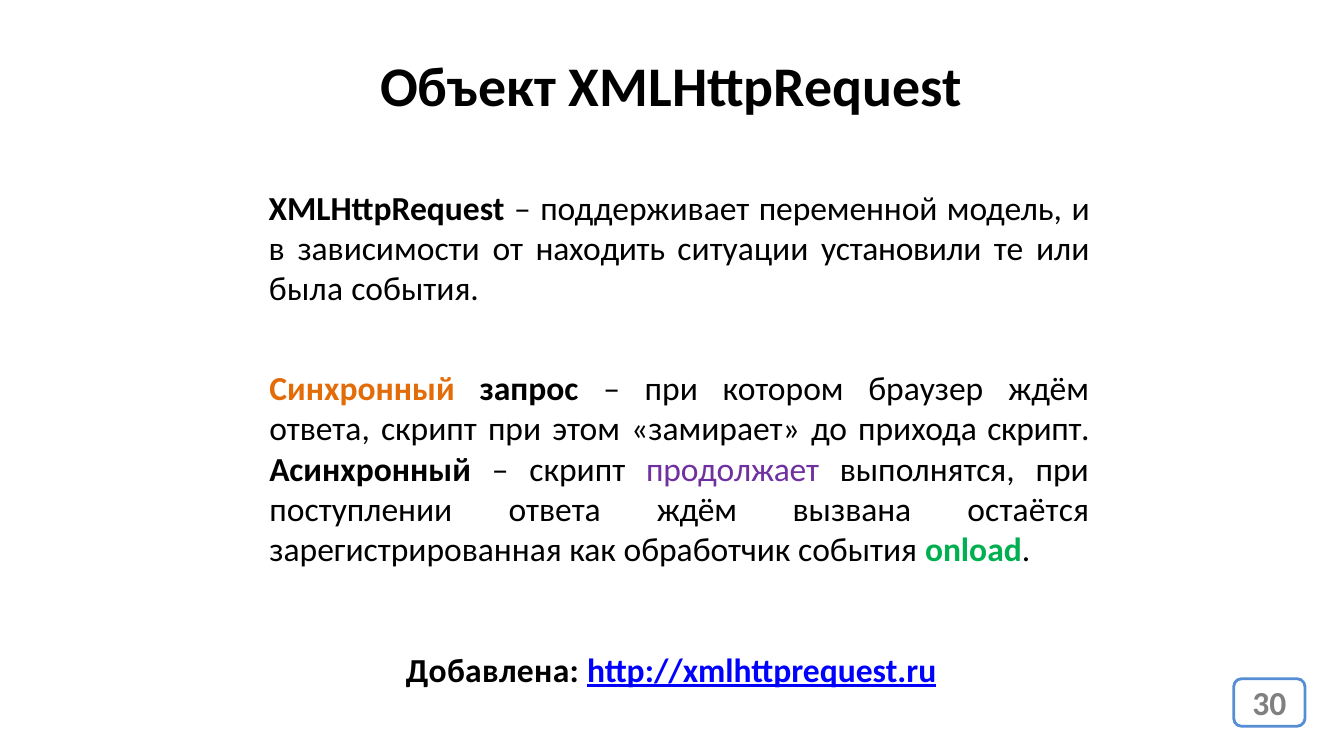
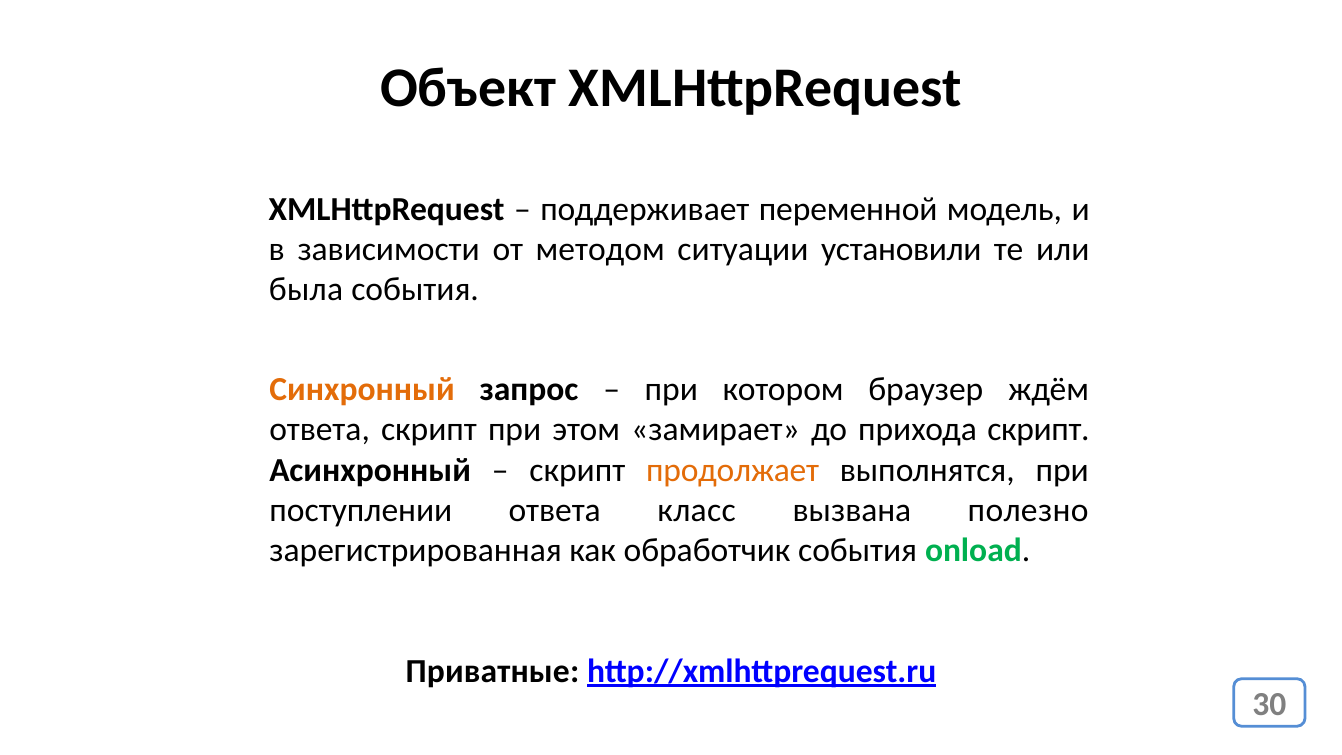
находить: находить -> методом
продолжает colour: purple -> orange
ответа ждём: ждём -> класс
остаётся: остаётся -> полезно
Добавлена: Добавлена -> Приватные
